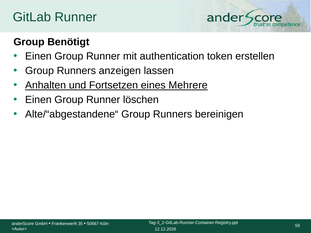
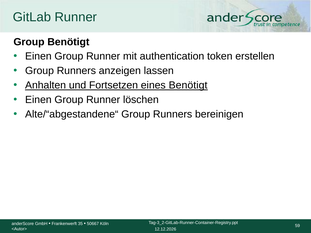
eines Mehrere: Mehrere -> Benötigt
